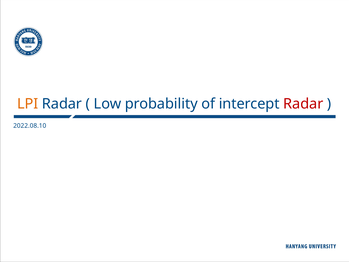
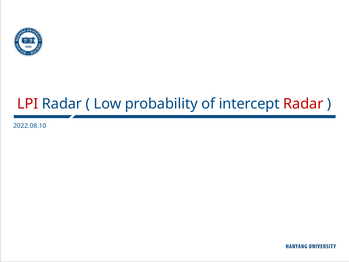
LPI colour: orange -> red
